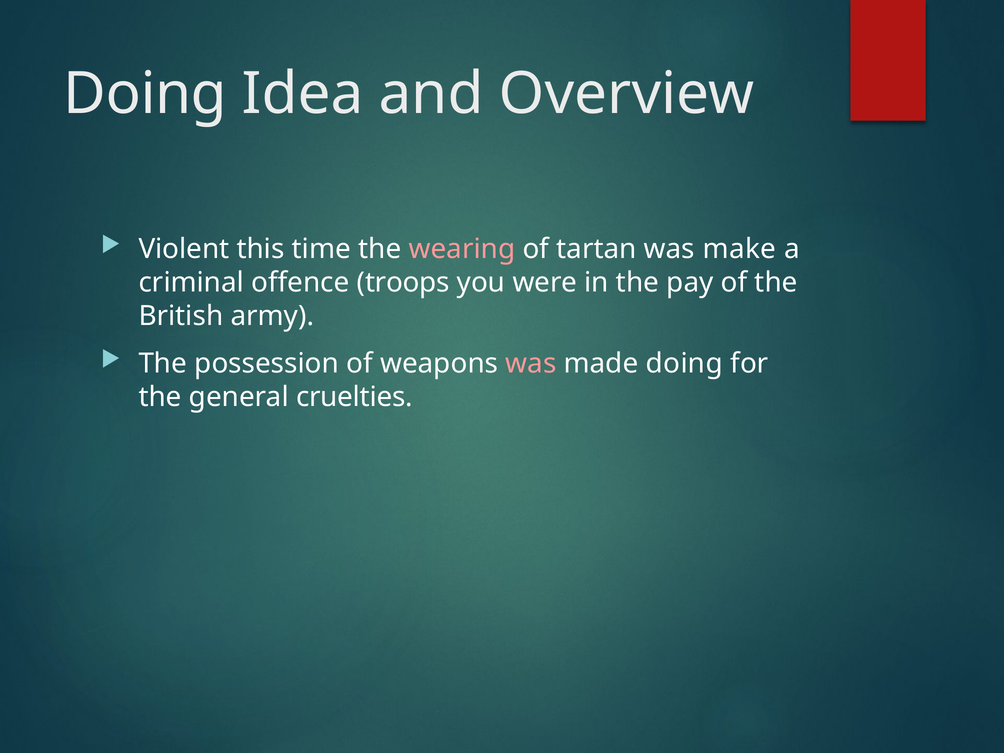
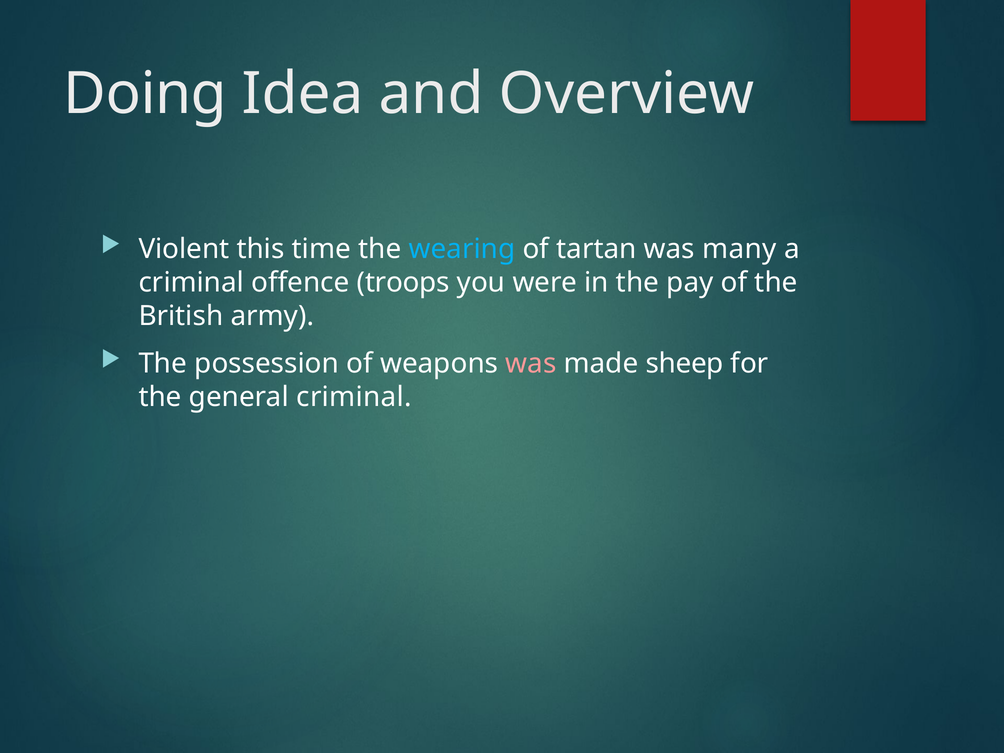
wearing colour: pink -> light blue
make: make -> many
made doing: doing -> sheep
general cruelties: cruelties -> criminal
